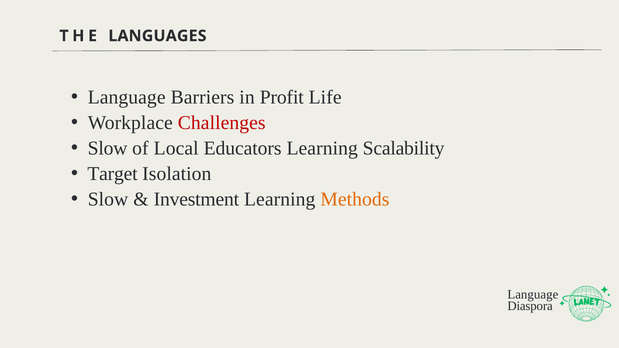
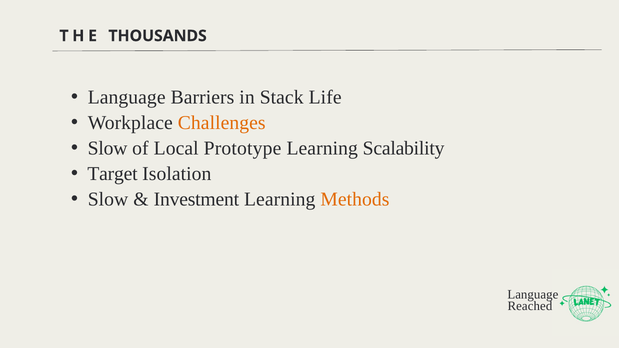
LANGUAGES: LANGUAGES -> THOUSANDS
Profit: Profit -> Stack
Challenges colour: red -> orange
Educators: Educators -> Prototype
Diaspora: Diaspora -> Reached
